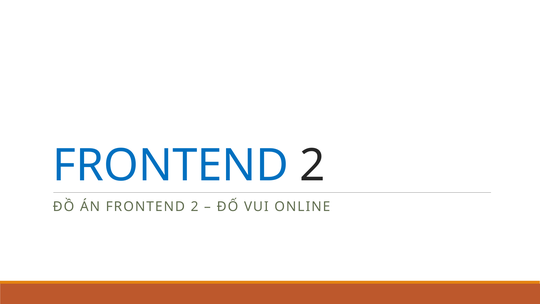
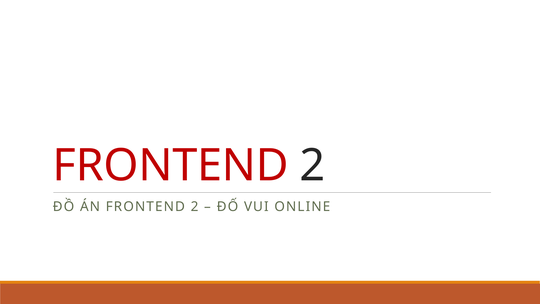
FRONTEND at (171, 165) colour: blue -> red
